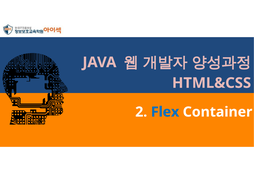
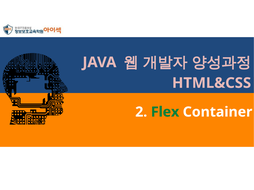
Flex colour: blue -> green
